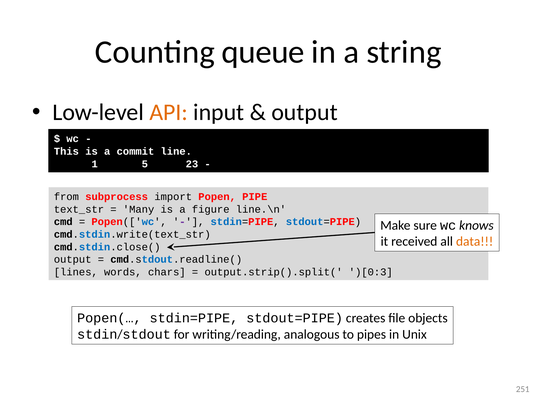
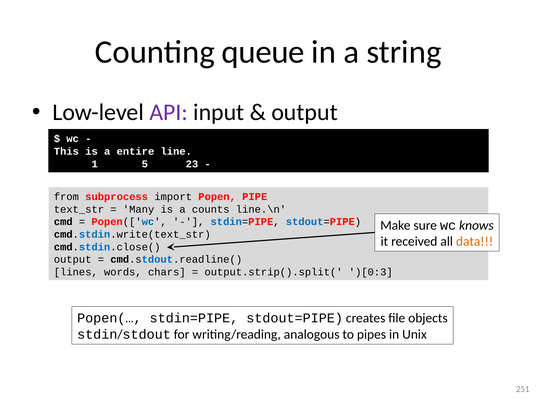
API colour: orange -> purple
commit: commit -> entire
figure: figure -> counts
